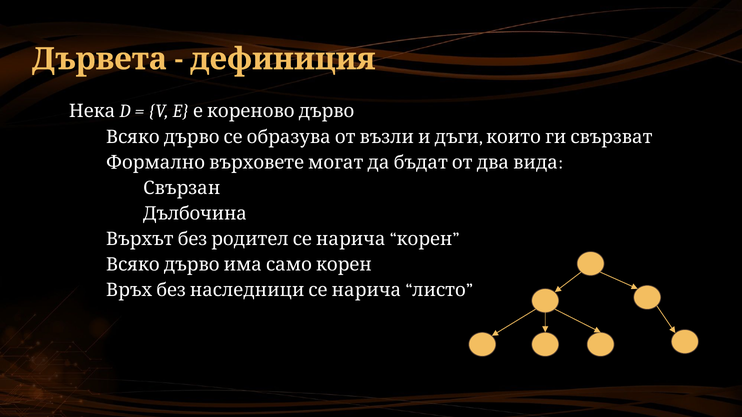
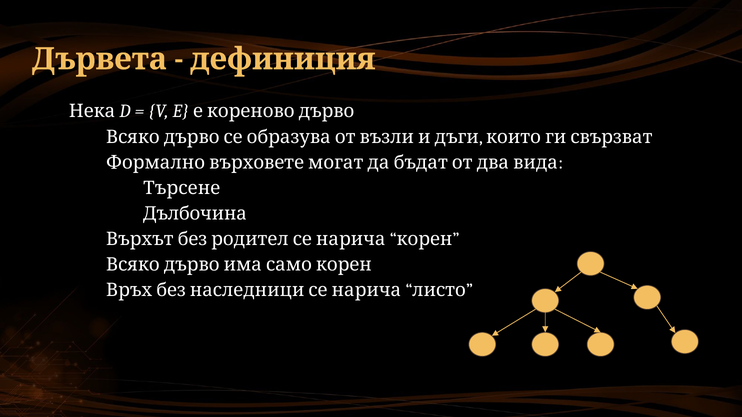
Свързан: Свързан -> Търсене
